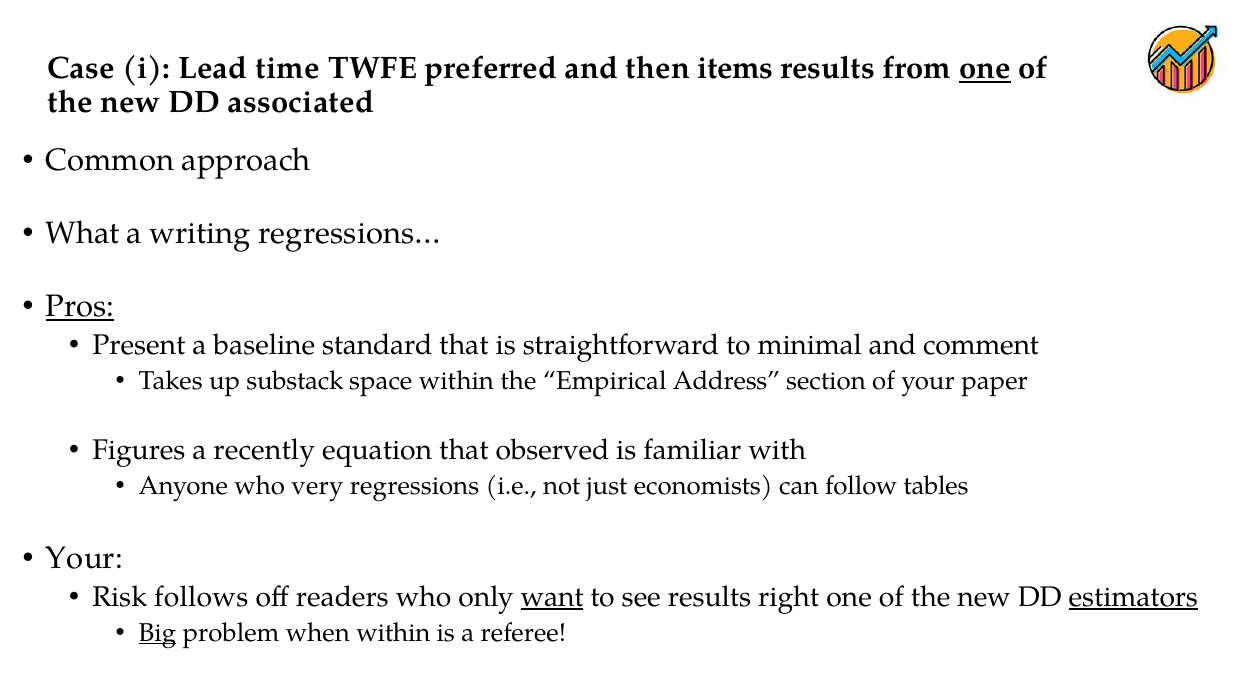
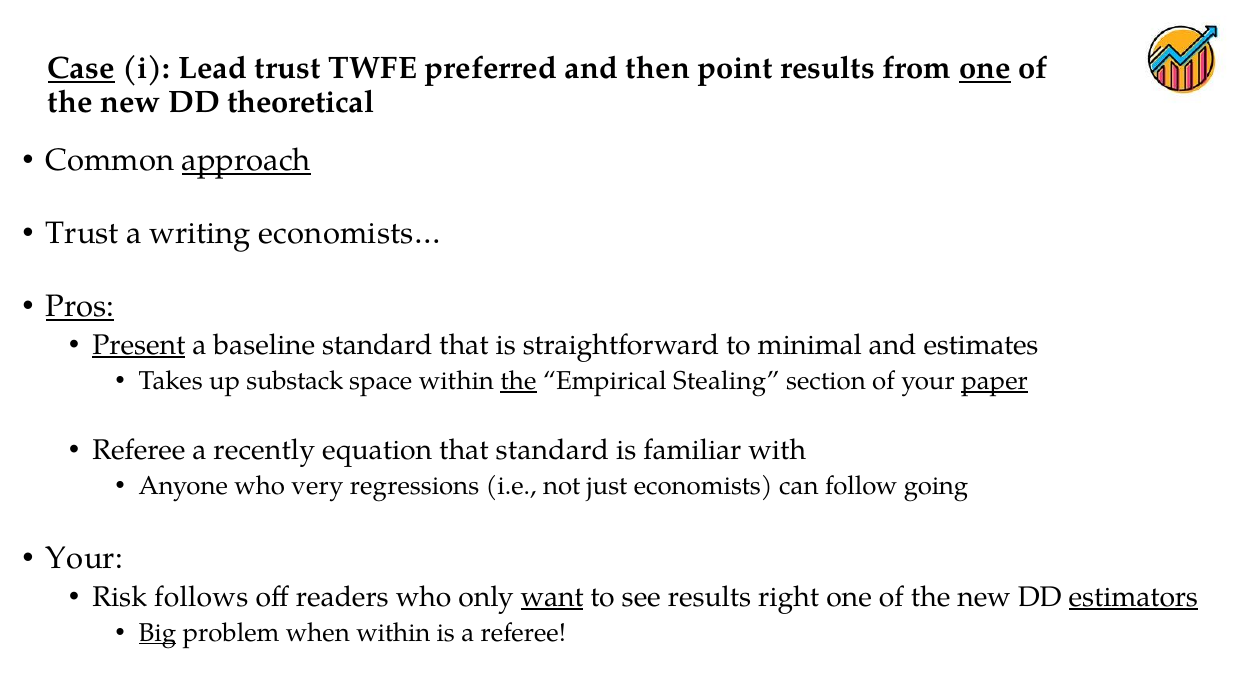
Case underline: none -> present
Lead time: time -> trust
items: items -> point
associated: associated -> theoretical
approach underline: none -> present
What at (83, 234): What -> Trust
regressions…: regressions… -> economists…
Present underline: none -> present
comment: comment -> estimates
the at (518, 381) underline: none -> present
Address: Address -> Stealing
paper underline: none -> present
Figures at (139, 451): Figures -> Referee
that observed: observed -> standard
tables: tables -> going
